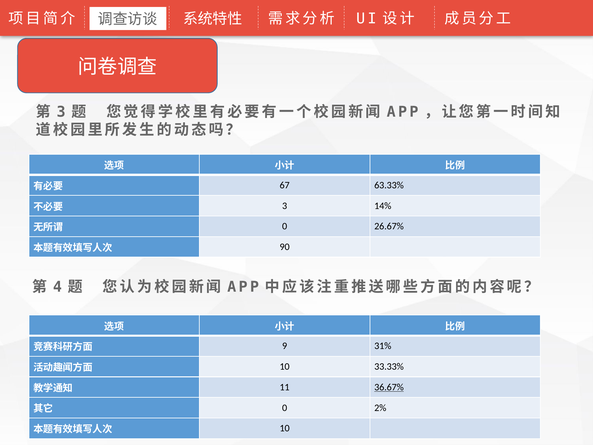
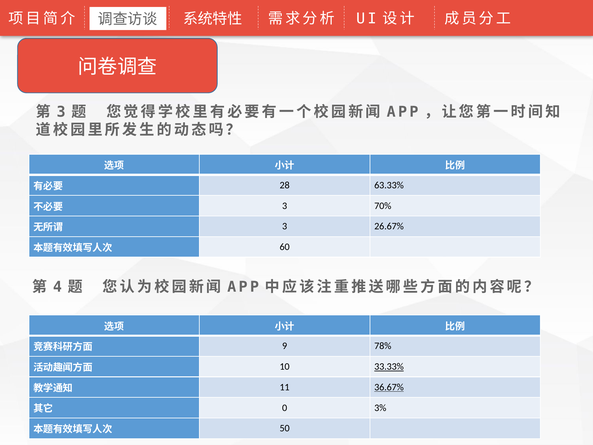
67: 67 -> 28
14%: 14% -> 70%
0 at (285, 226): 0 -> 3
90: 90 -> 60
31%: 31% -> 78%
33.33% underline: none -> present
2%: 2% -> 3%
10 at (285, 428): 10 -> 50
